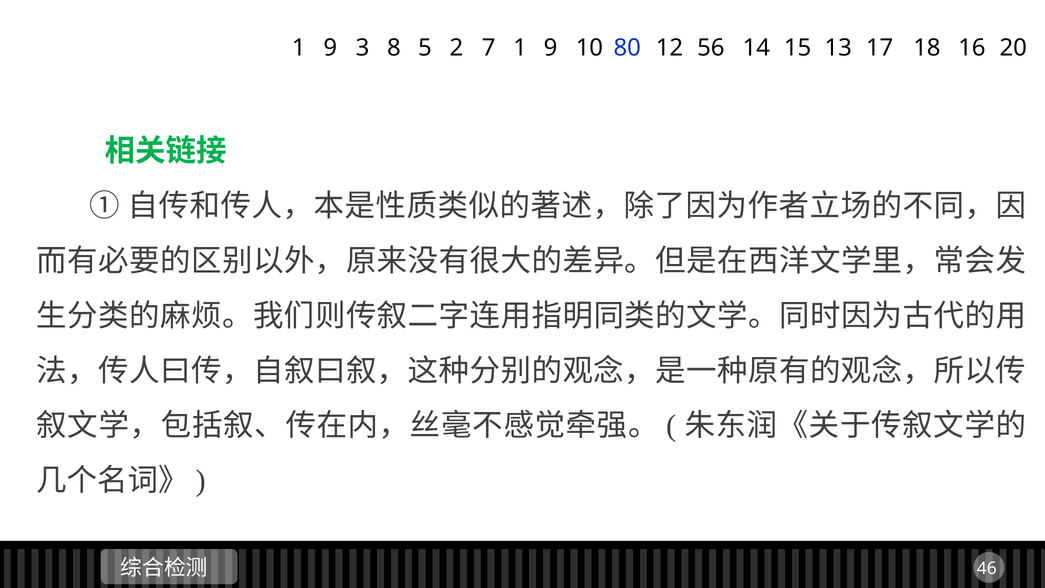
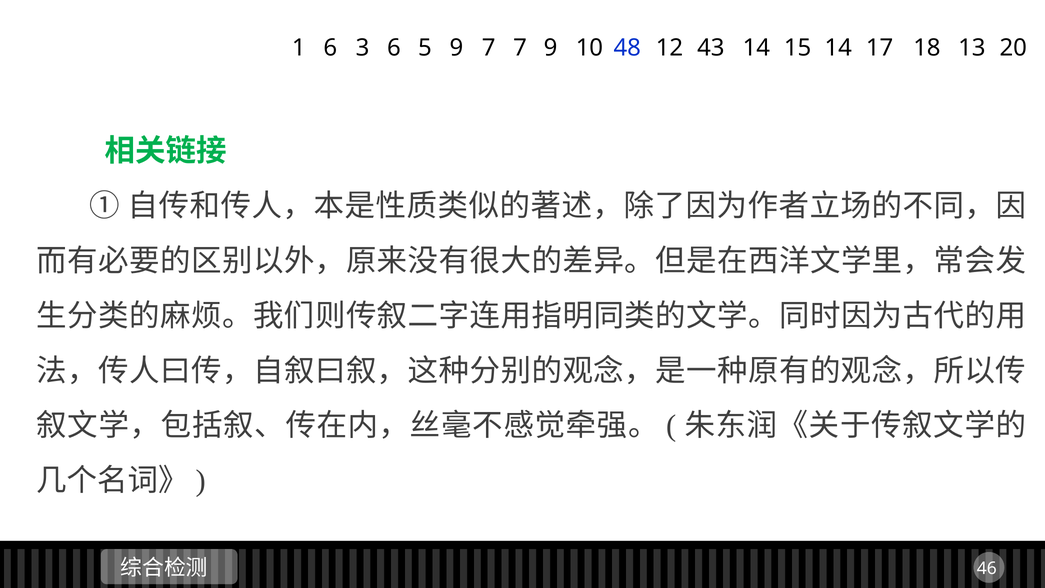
9 at (330, 48): 9 -> 6
3 8: 8 -> 6
5 2: 2 -> 9
7 1: 1 -> 7
80: 80 -> 48
56: 56 -> 43
15 13: 13 -> 14
16: 16 -> 13
